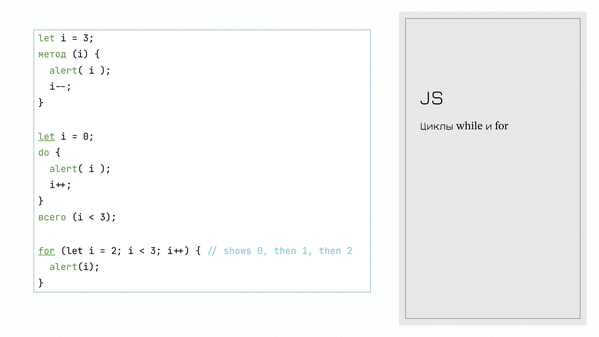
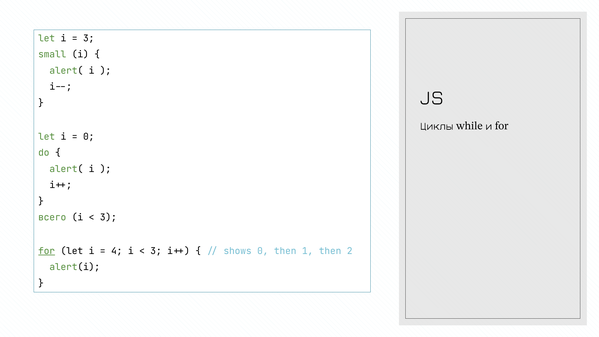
метод: метод -> small
let at (47, 137) underline: present -> none
2 at (117, 251): 2 -> 4
